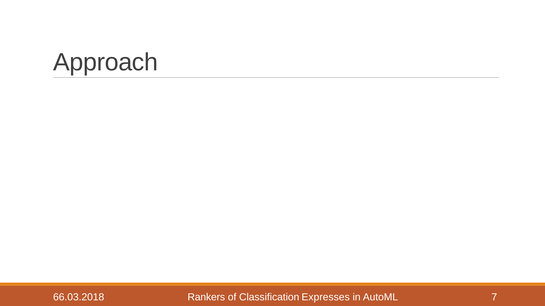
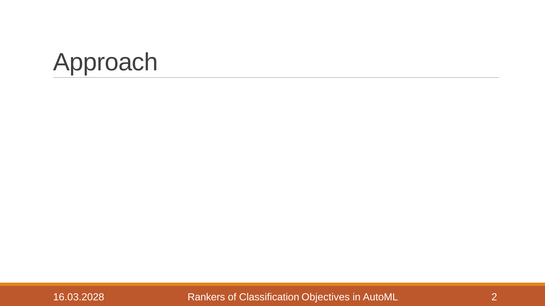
66.03.2018: 66.03.2018 -> 16.03.2028
Expresses: Expresses -> Objectives
7: 7 -> 2
